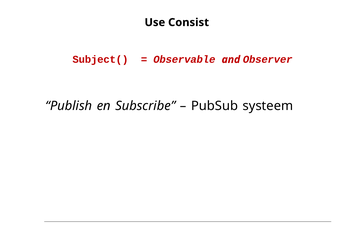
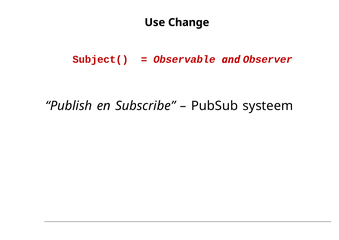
Consist: Consist -> Change
